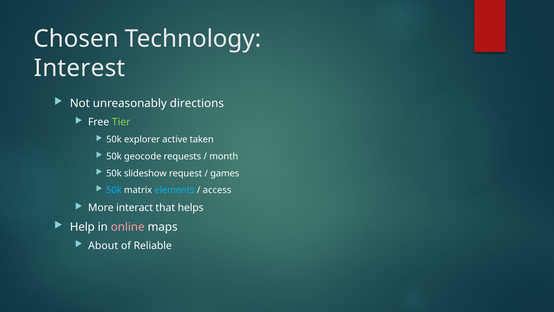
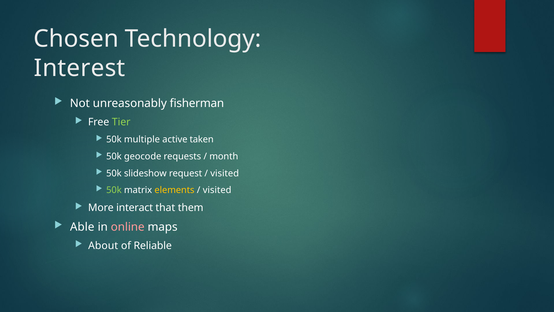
directions: directions -> fisherman
explorer: explorer -> multiple
games at (225, 173): games -> visited
50k at (114, 190) colour: light blue -> light green
elements colour: light blue -> yellow
access at (217, 190): access -> visited
helps: helps -> them
Help: Help -> Able
